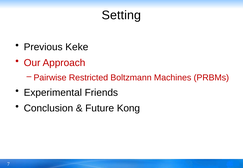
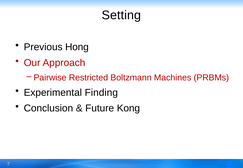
Keke: Keke -> Hong
Friends: Friends -> Finding
